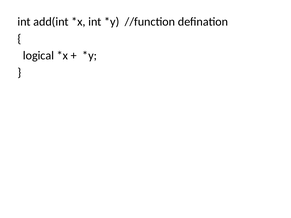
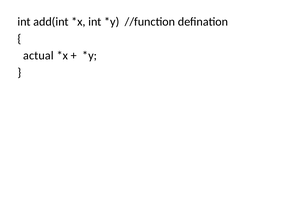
logical: logical -> actual
